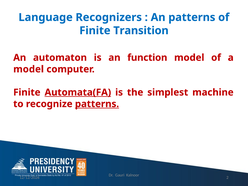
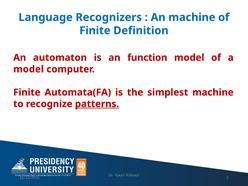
An patterns: patterns -> machine
Transition: Transition -> Definition
Automata(FA underline: present -> none
